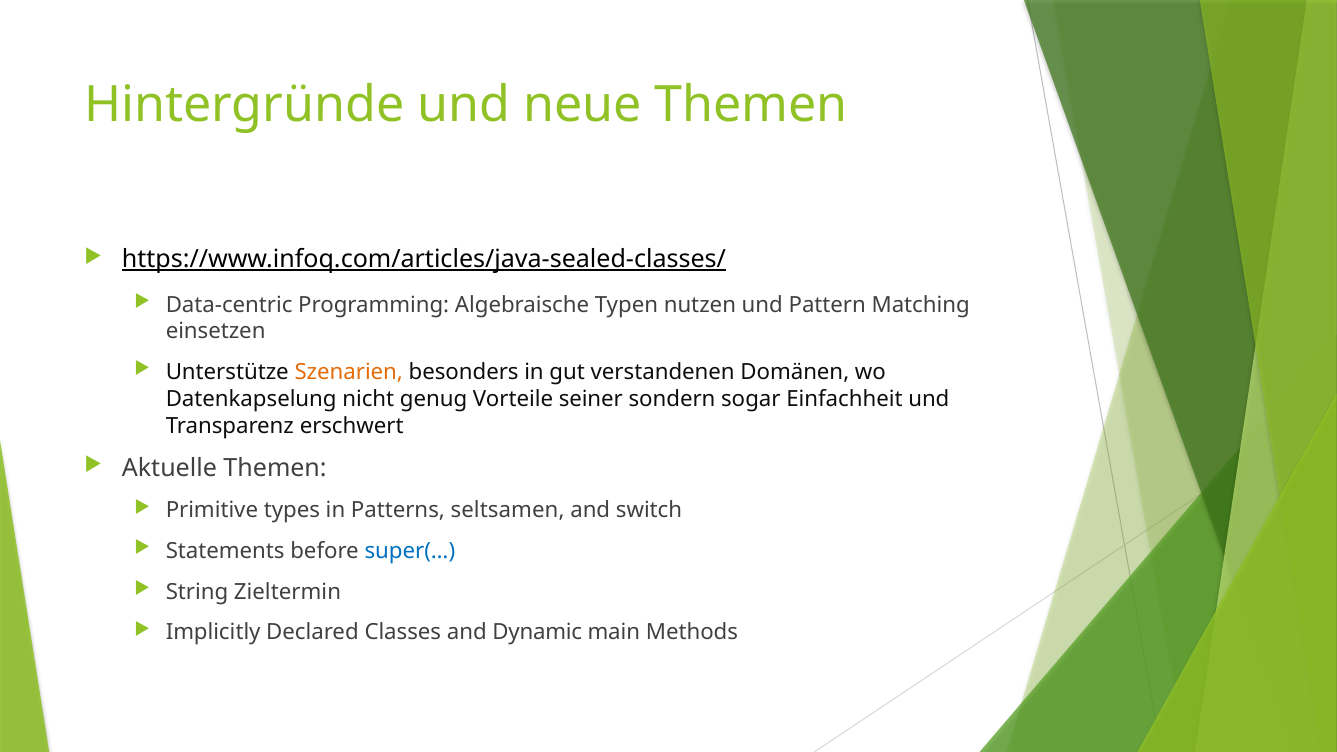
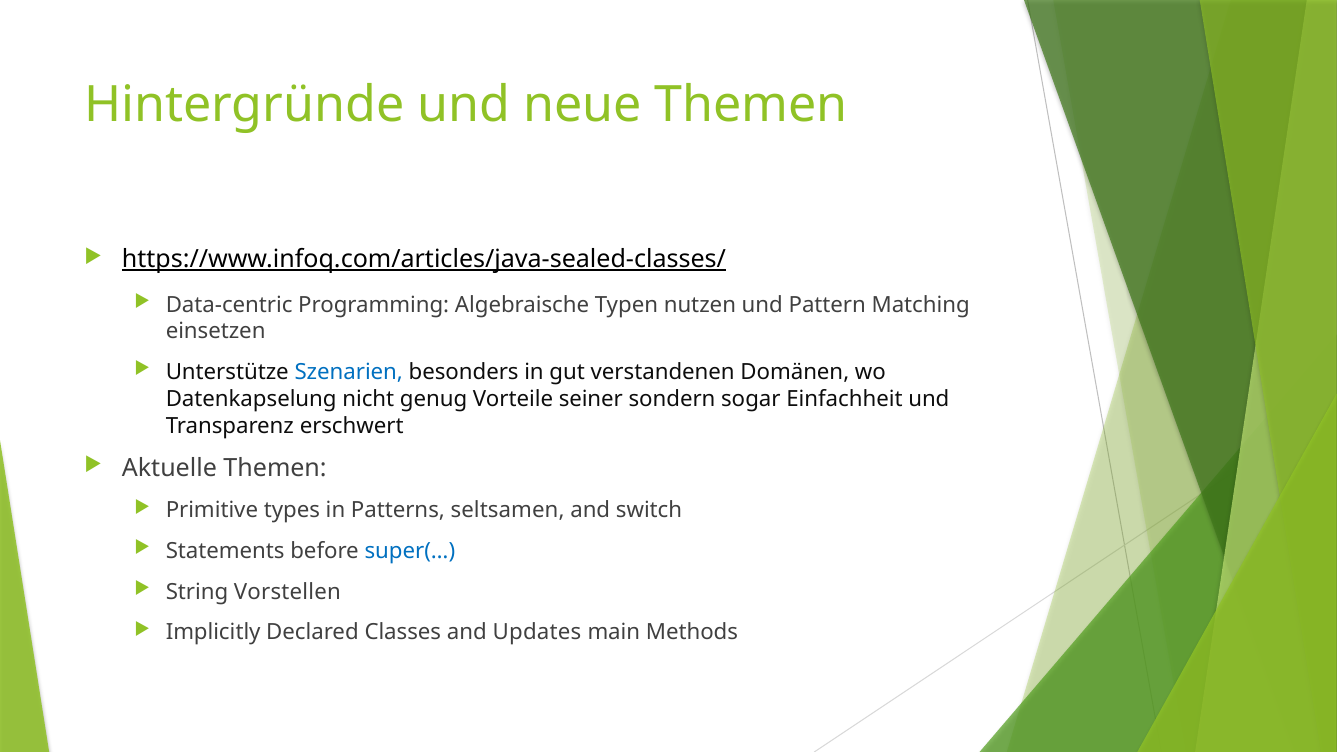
Szenarien colour: orange -> blue
Zieltermin: Zieltermin -> Vorstellen
Dynamic: Dynamic -> Updates
